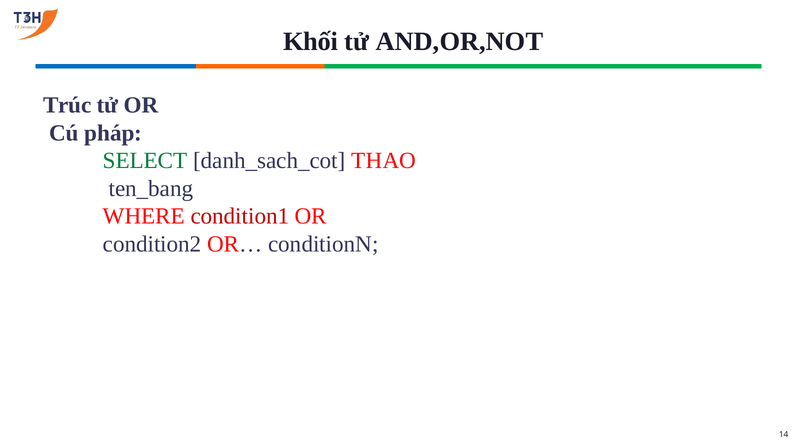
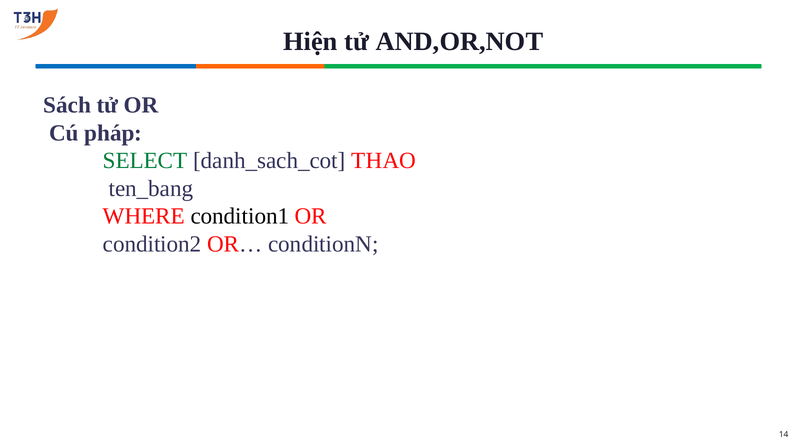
Khối: Khối -> Hiện
Trúc: Trúc -> Sách
condition1 colour: red -> black
